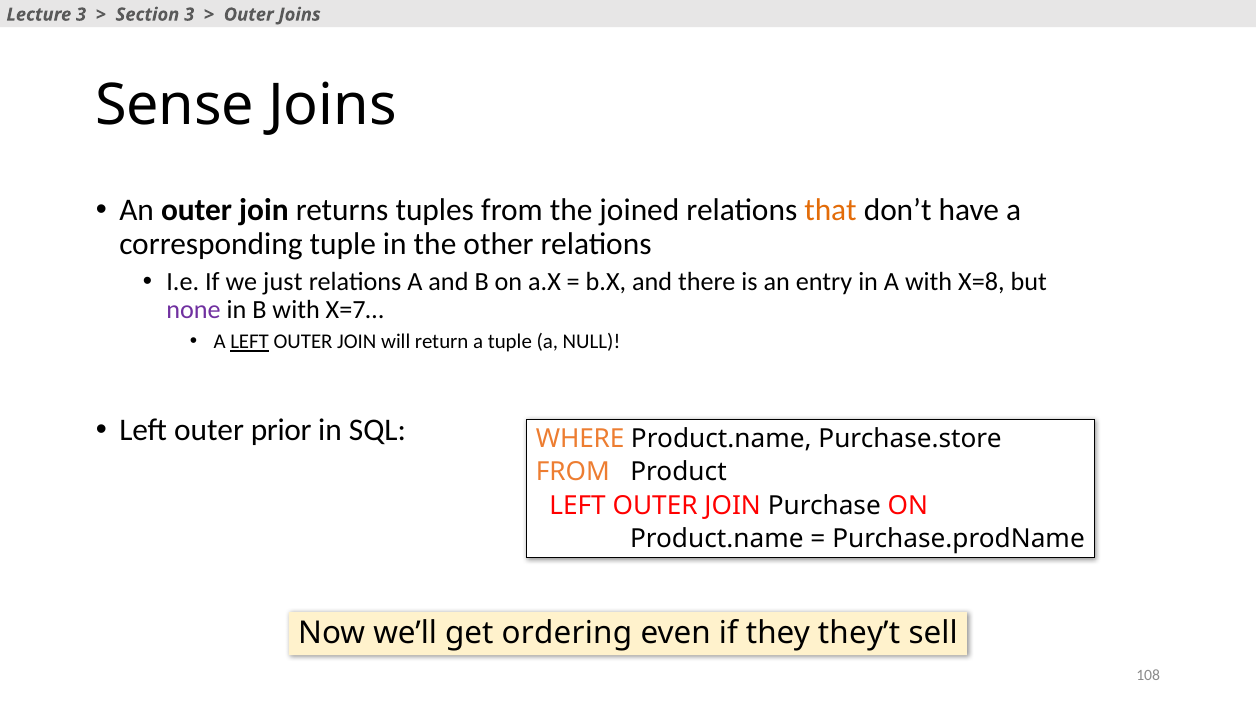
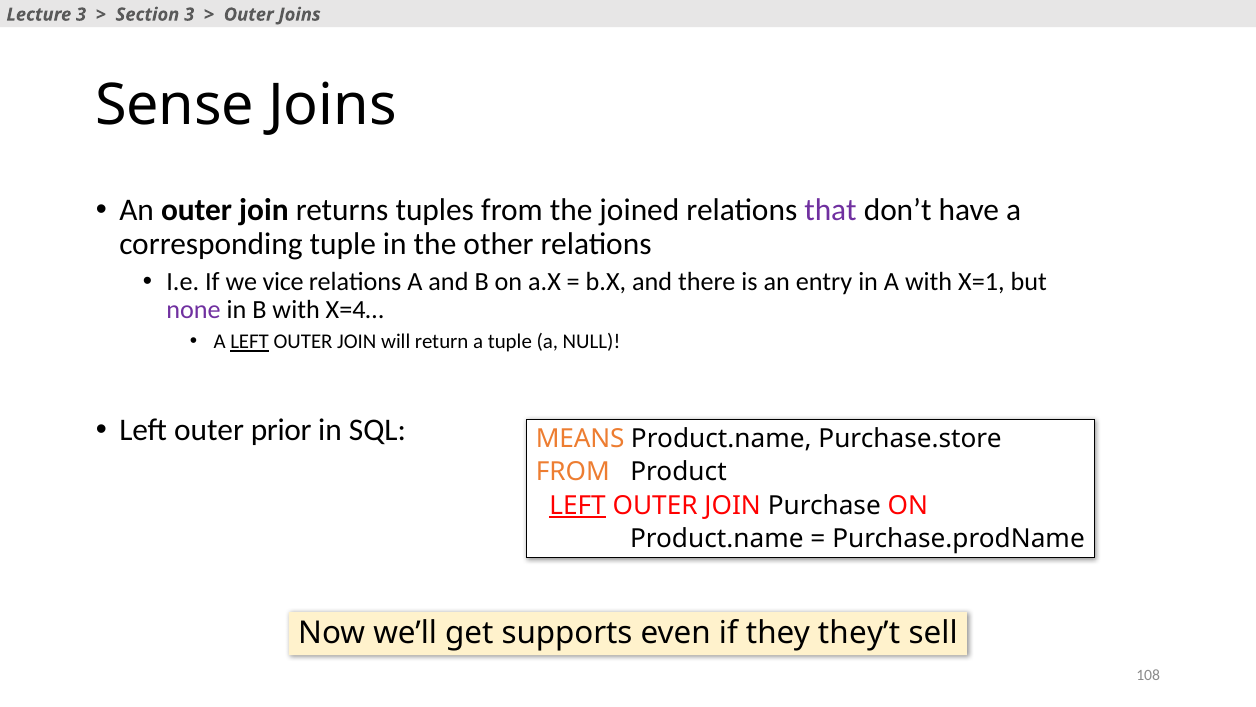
that colour: orange -> purple
just: just -> vice
X=8: X=8 -> X=1
X=7…: X=7… -> X=4…
WHERE: WHERE -> MEANS
LEFT at (578, 505) underline: none -> present
ordering: ordering -> supports
